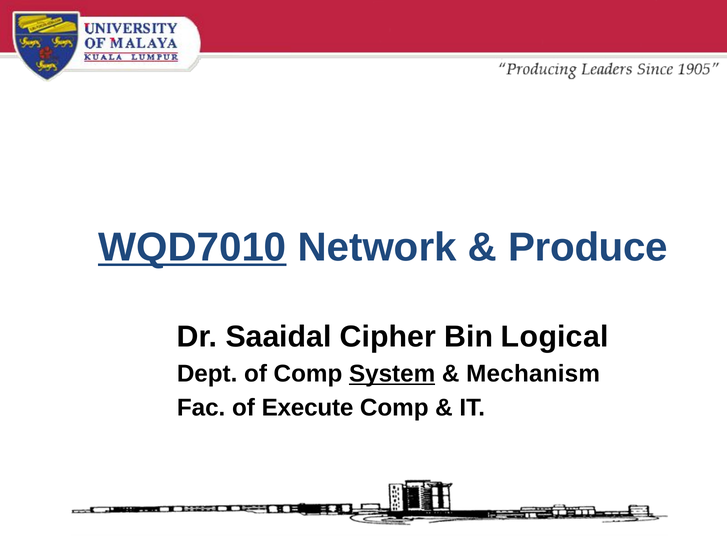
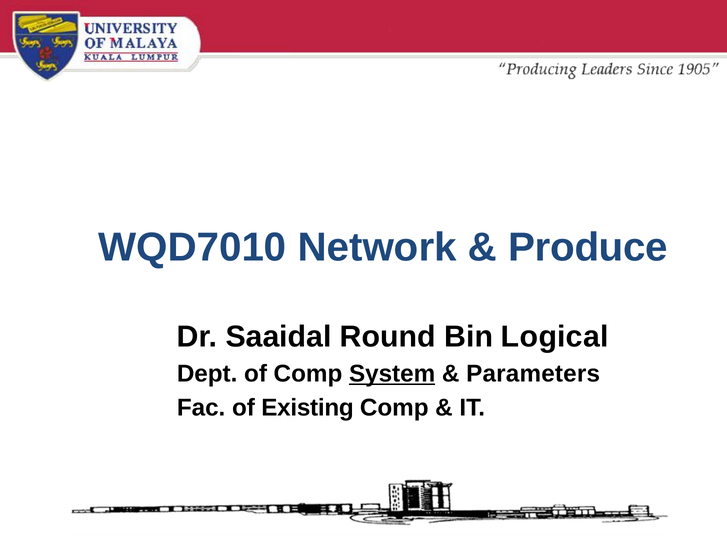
WQD7010 underline: present -> none
Cipher: Cipher -> Round
Mechanism: Mechanism -> Parameters
Execute: Execute -> Existing
